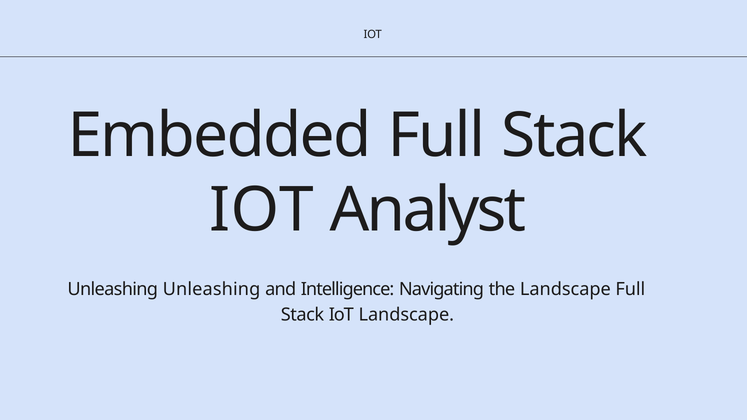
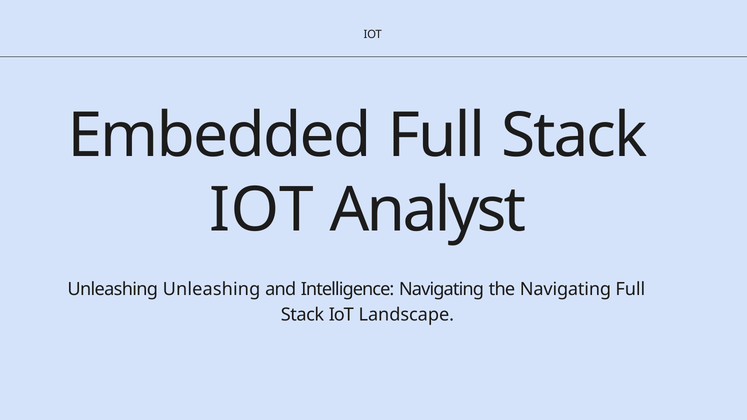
the Landscape: Landscape -> Navigating
